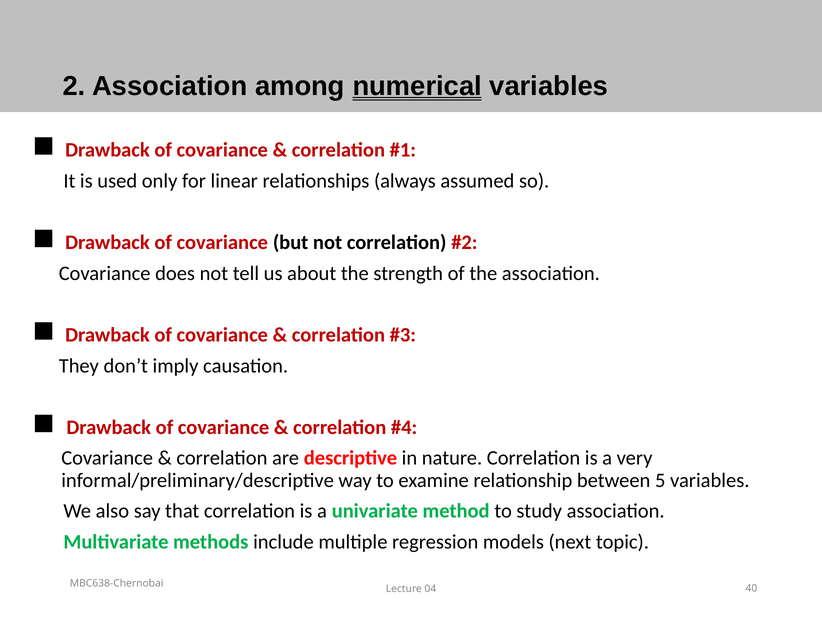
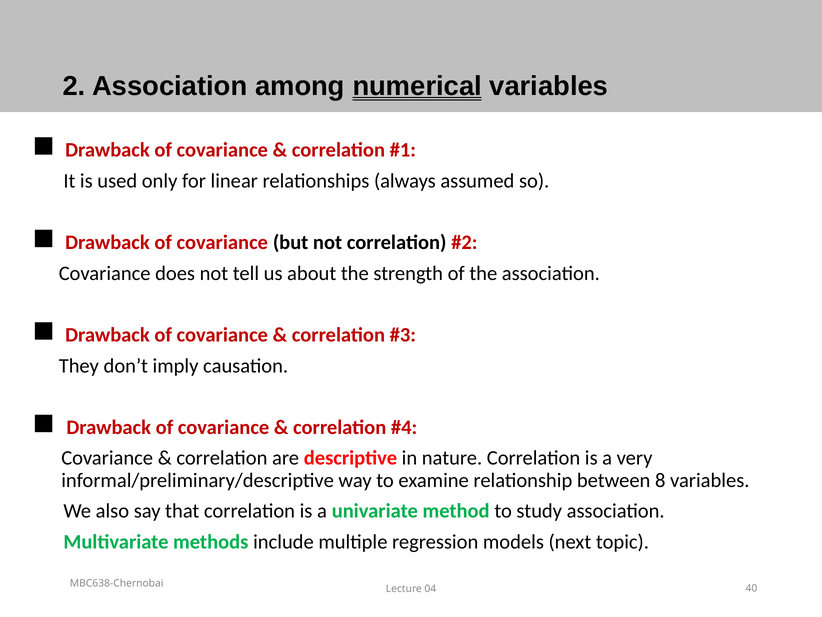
5: 5 -> 8
